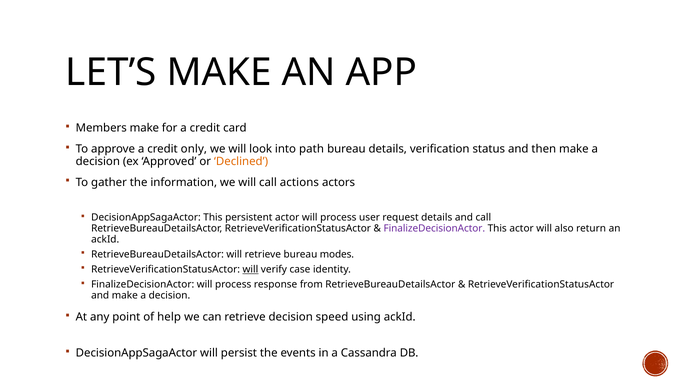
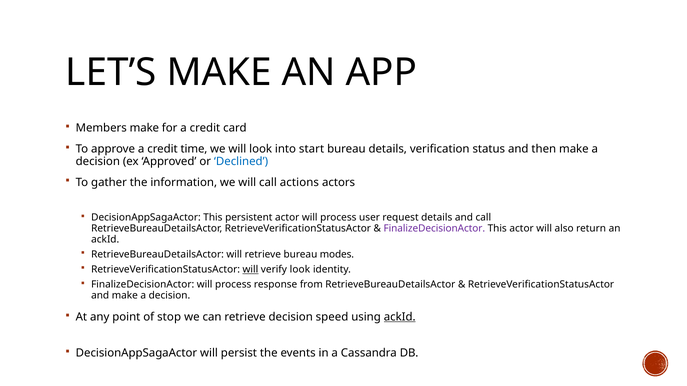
only: only -> time
path: path -> start
Declined colour: orange -> blue
verify case: case -> look
help: help -> stop
ackId at (400, 317) underline: none -> present
